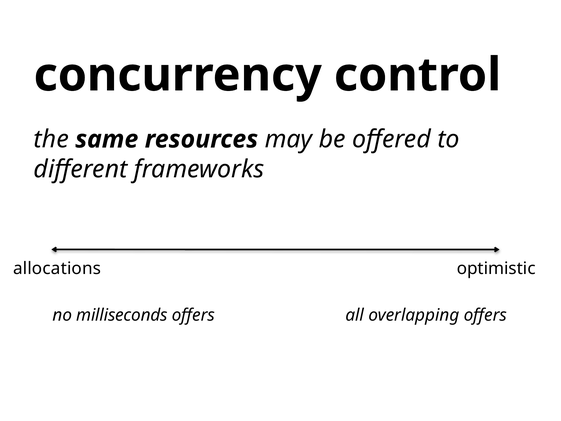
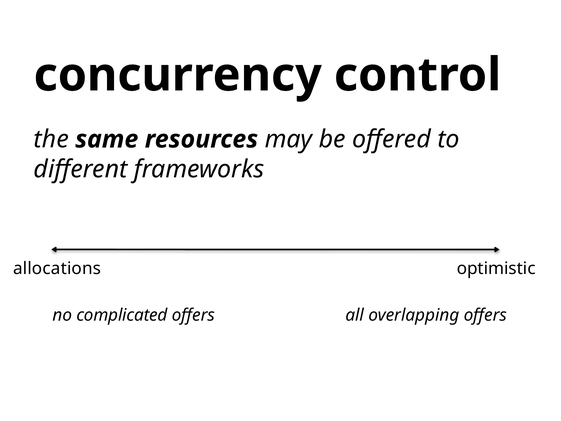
milliseconds: milliseconds -> complicated
